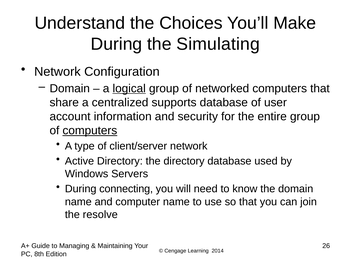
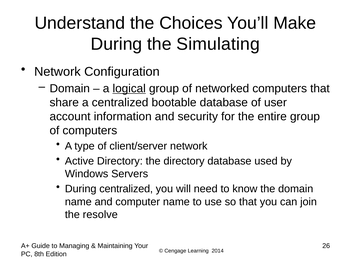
supports: supports -> bootable
computers at (90, 131) underline: present -> none
During connecting: connecting -> centralized
